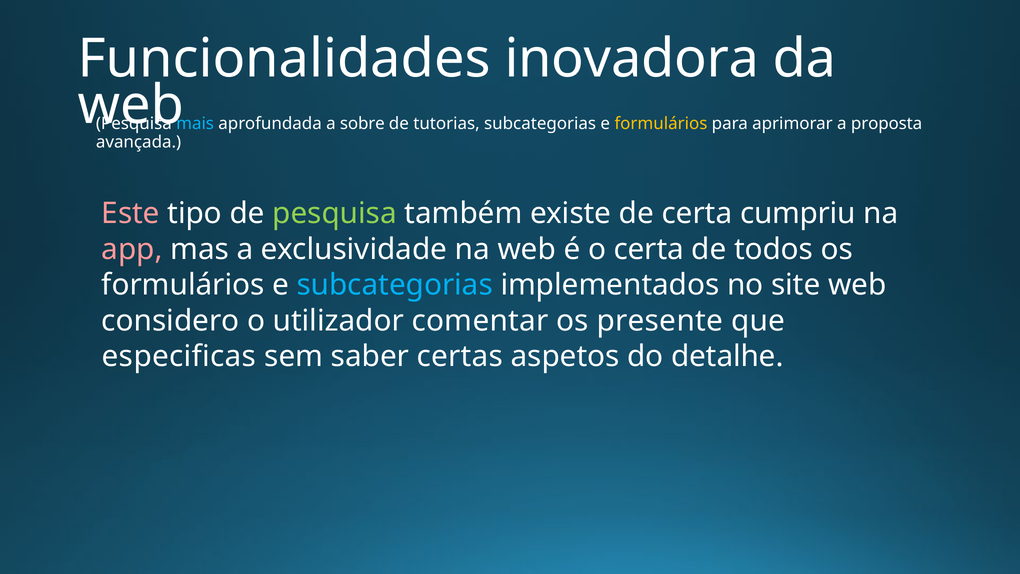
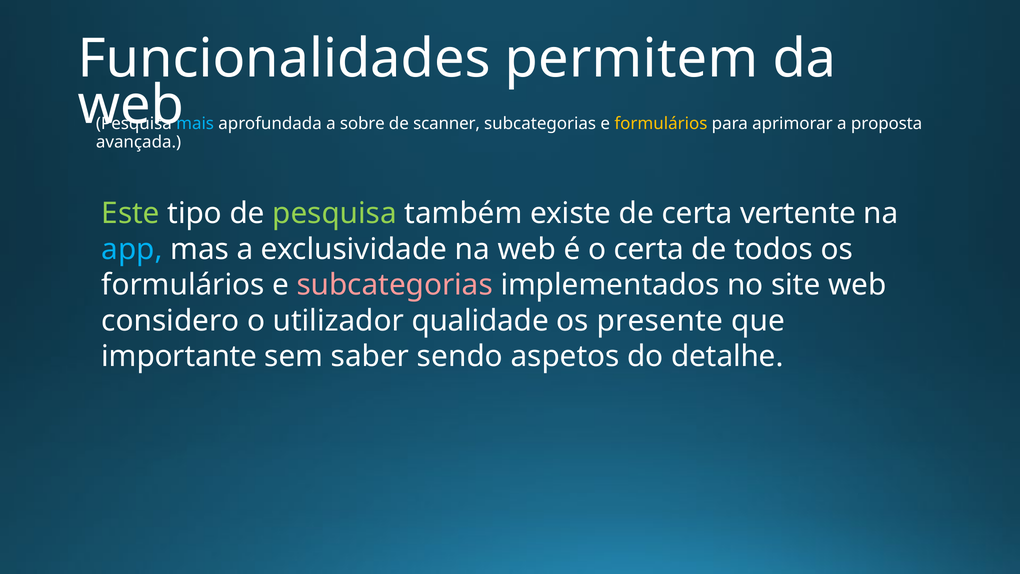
inovadora: inovadora -> permitem
tutorias: tutorias -> scanner
Este colour: pink -> light green
cumpriu: cumpriu -> vertente
app colour: pink -> light blue
subcategorias at (395, 285) colour: light blue -> pink
comentar: comentar -> qualidade
especificas: especificas -> importante
certas: certas -> sendo
